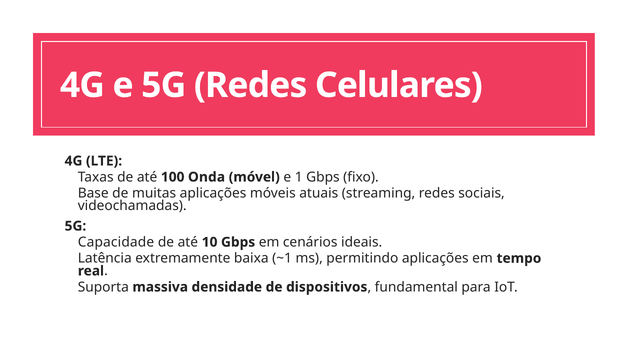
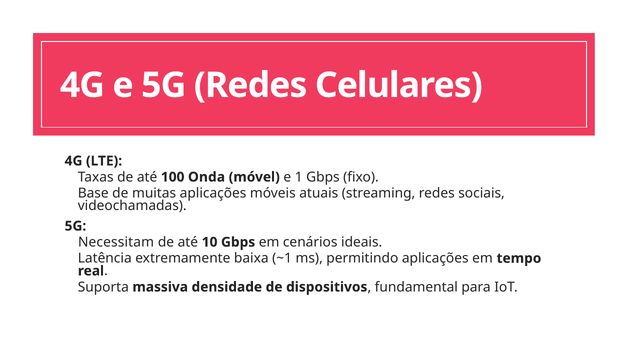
Capacidade: Capacidade -> Necessitam
